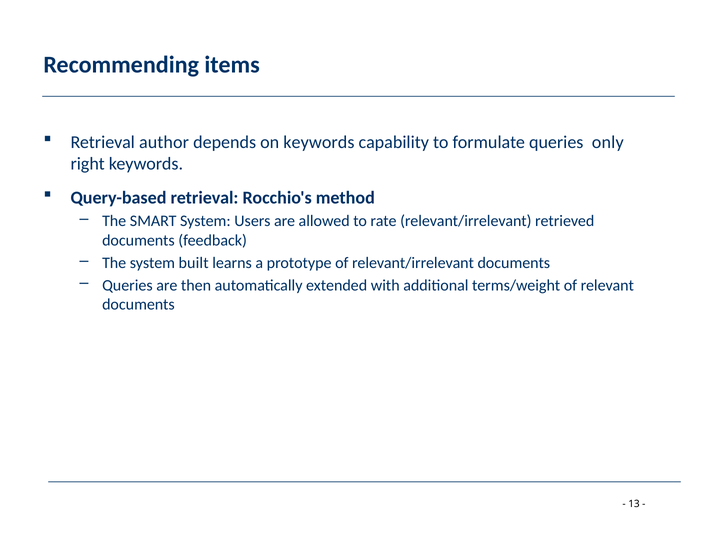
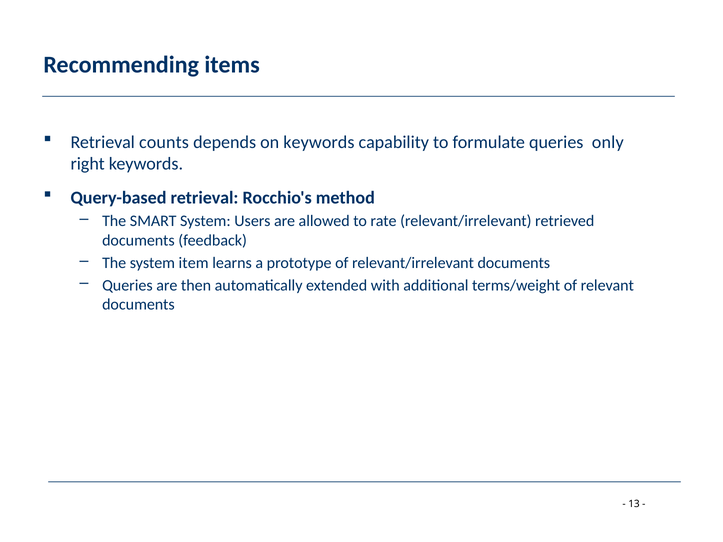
author: author -> counts
built: built -> item
